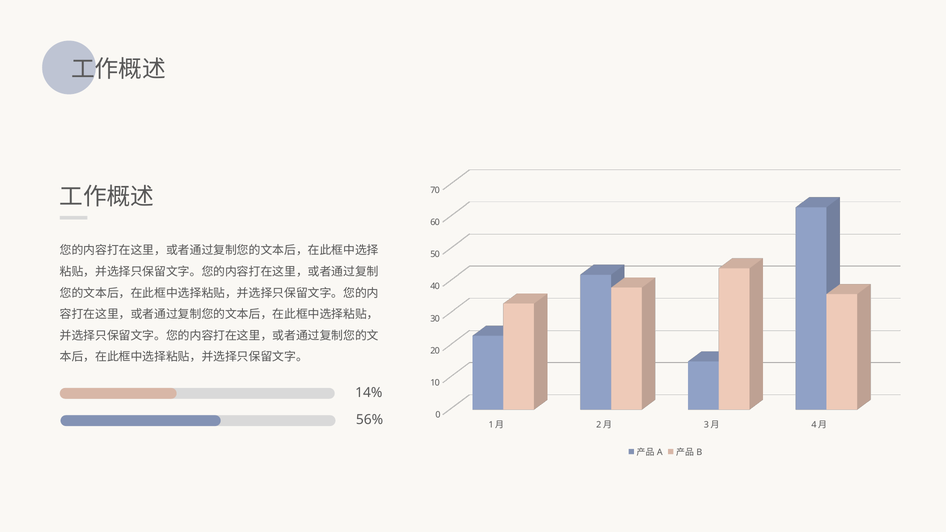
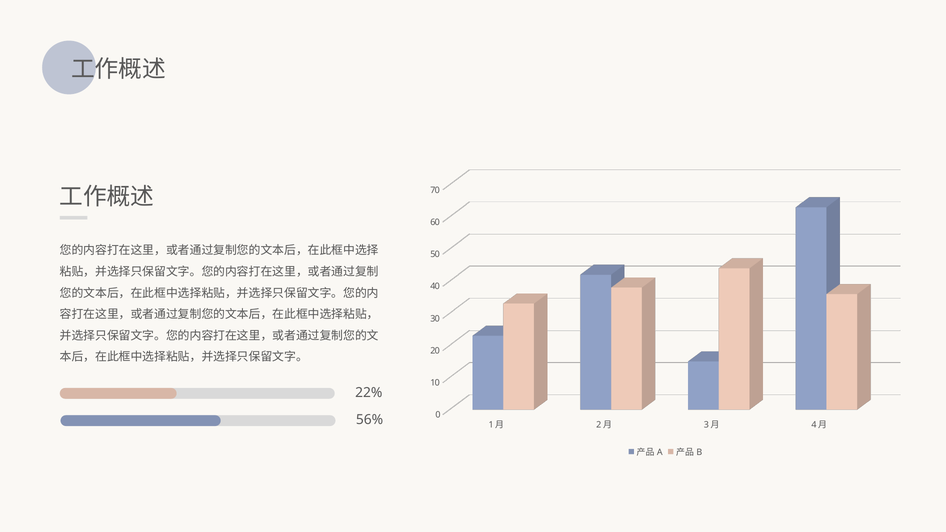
14%: 14% -> 22%
